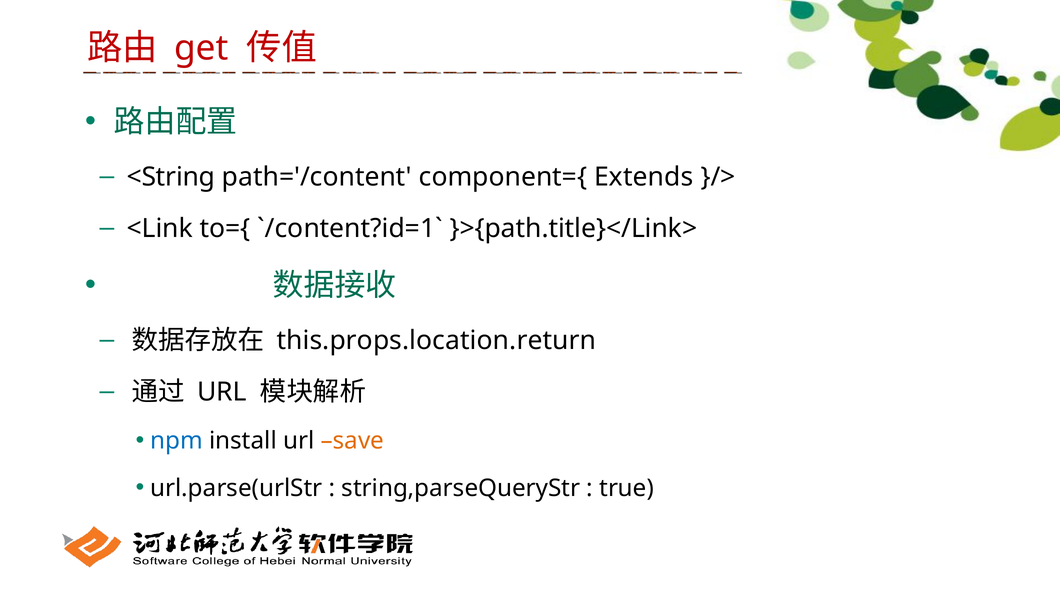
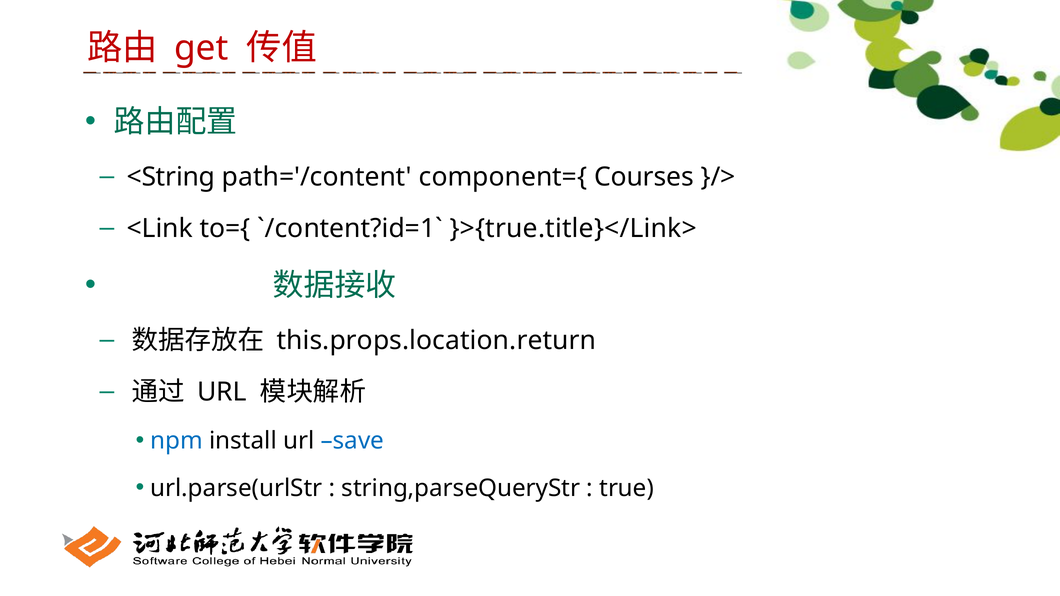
Extends: Extends -> Courses
}>{path.title}</Link>: }>{path.title}</Link> -> }>{true.title}</Link>
save colour: orange -> blue
